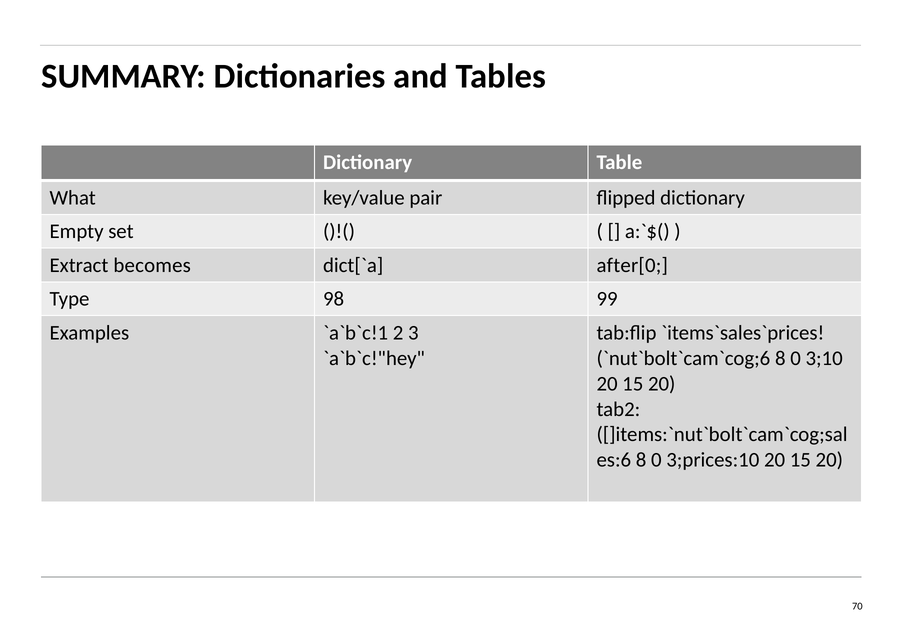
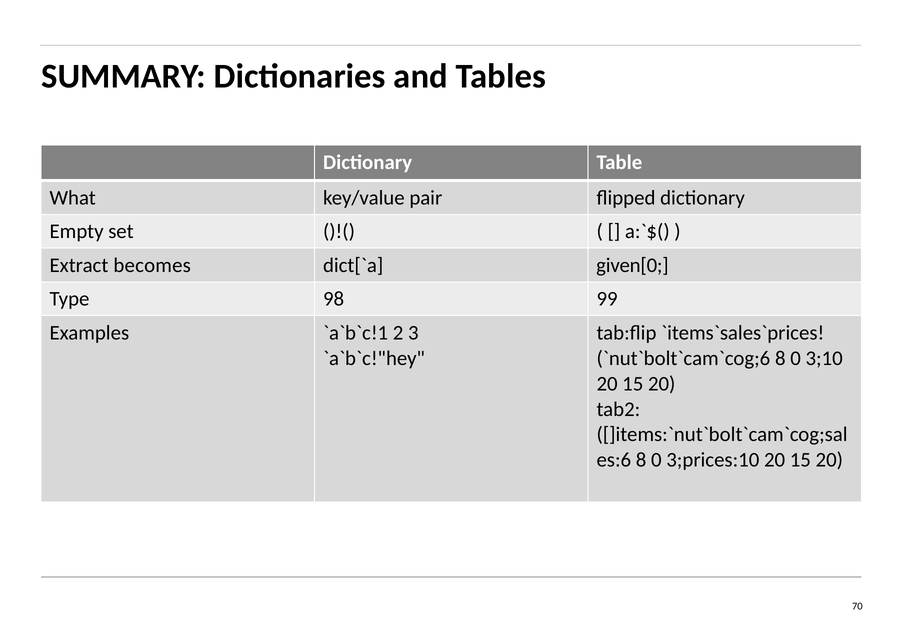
after[0: after[0 -> given[0
